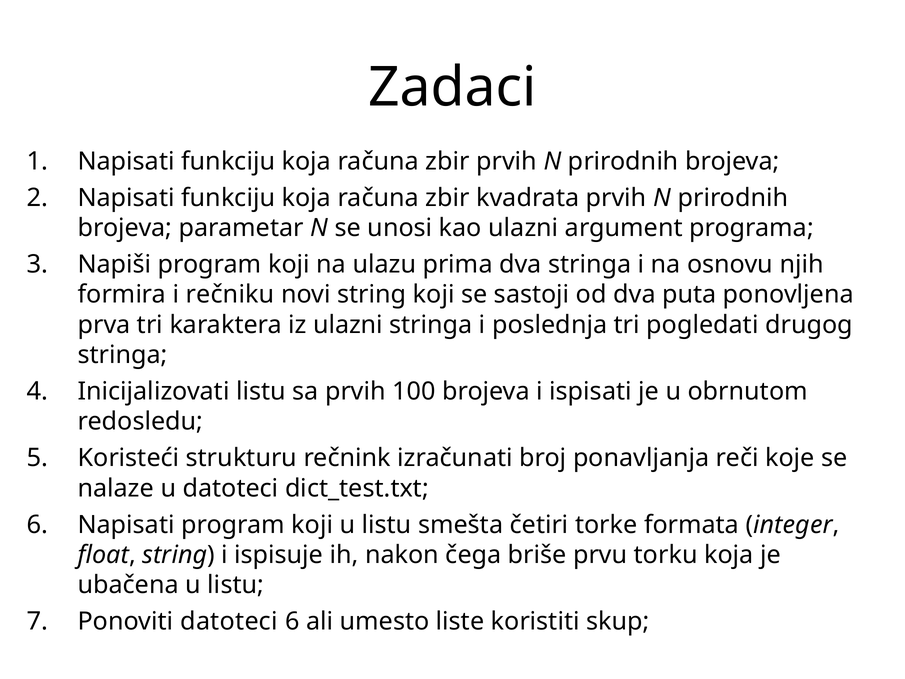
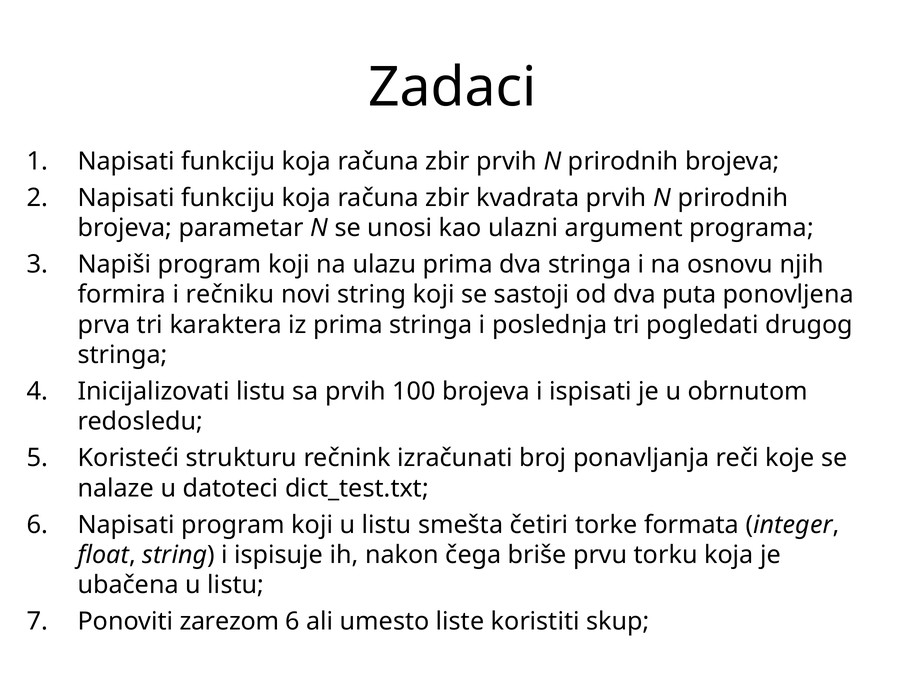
iz ulazni: ulazni -> prima
Ponoviti datoteci: datoteci -> zarezom
